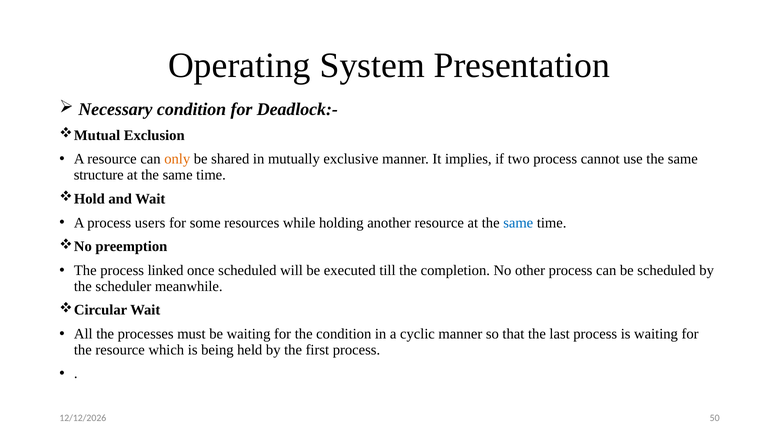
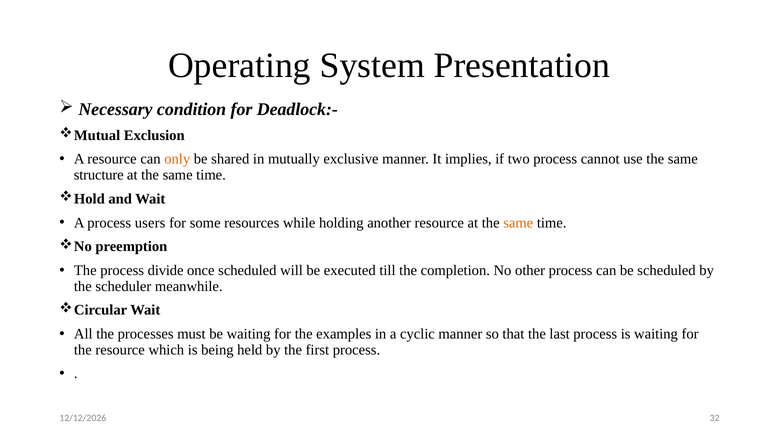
same at (518, 223) colour: blue -> orange
linked: linked -> divide
the condition: condition -> examples
50: 50 -> 32
